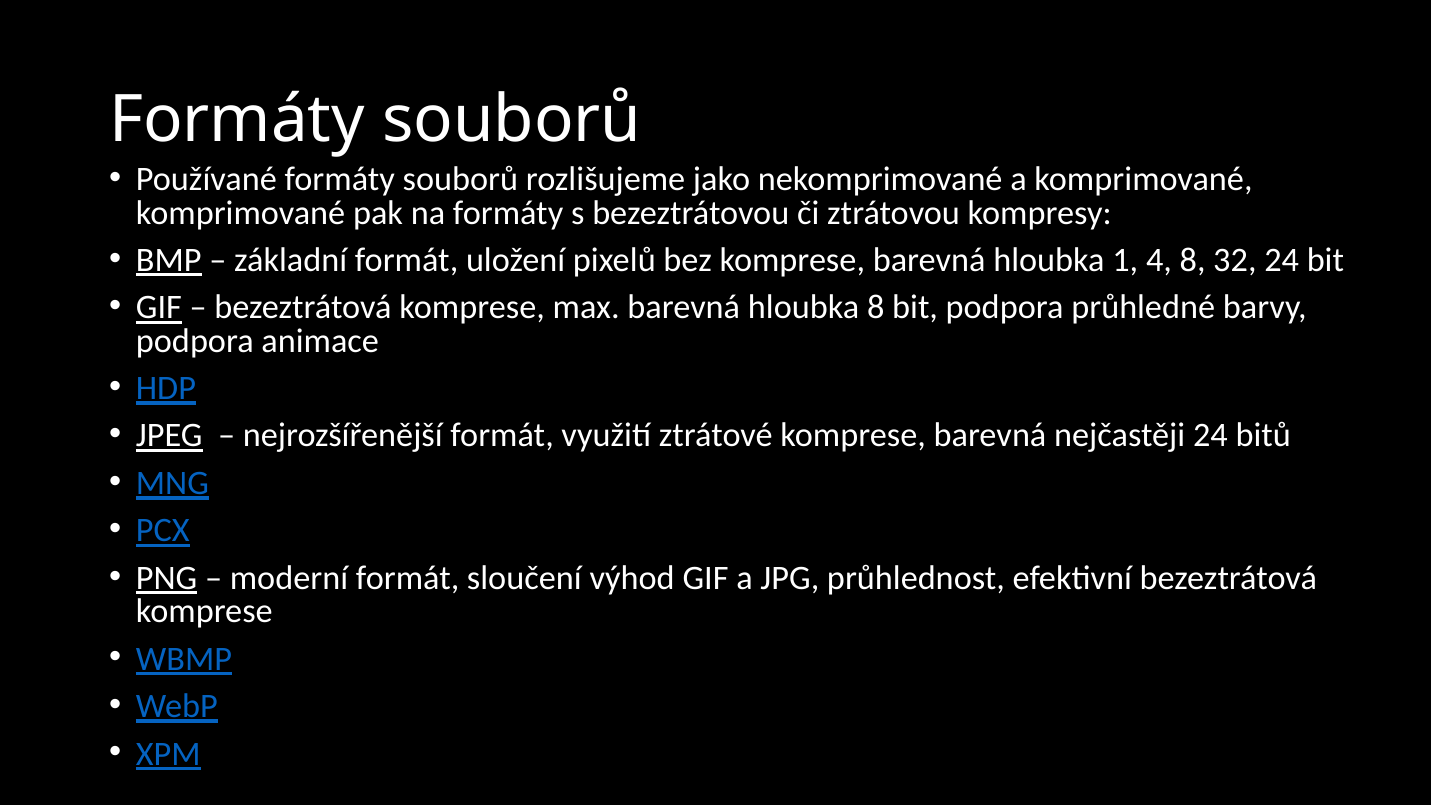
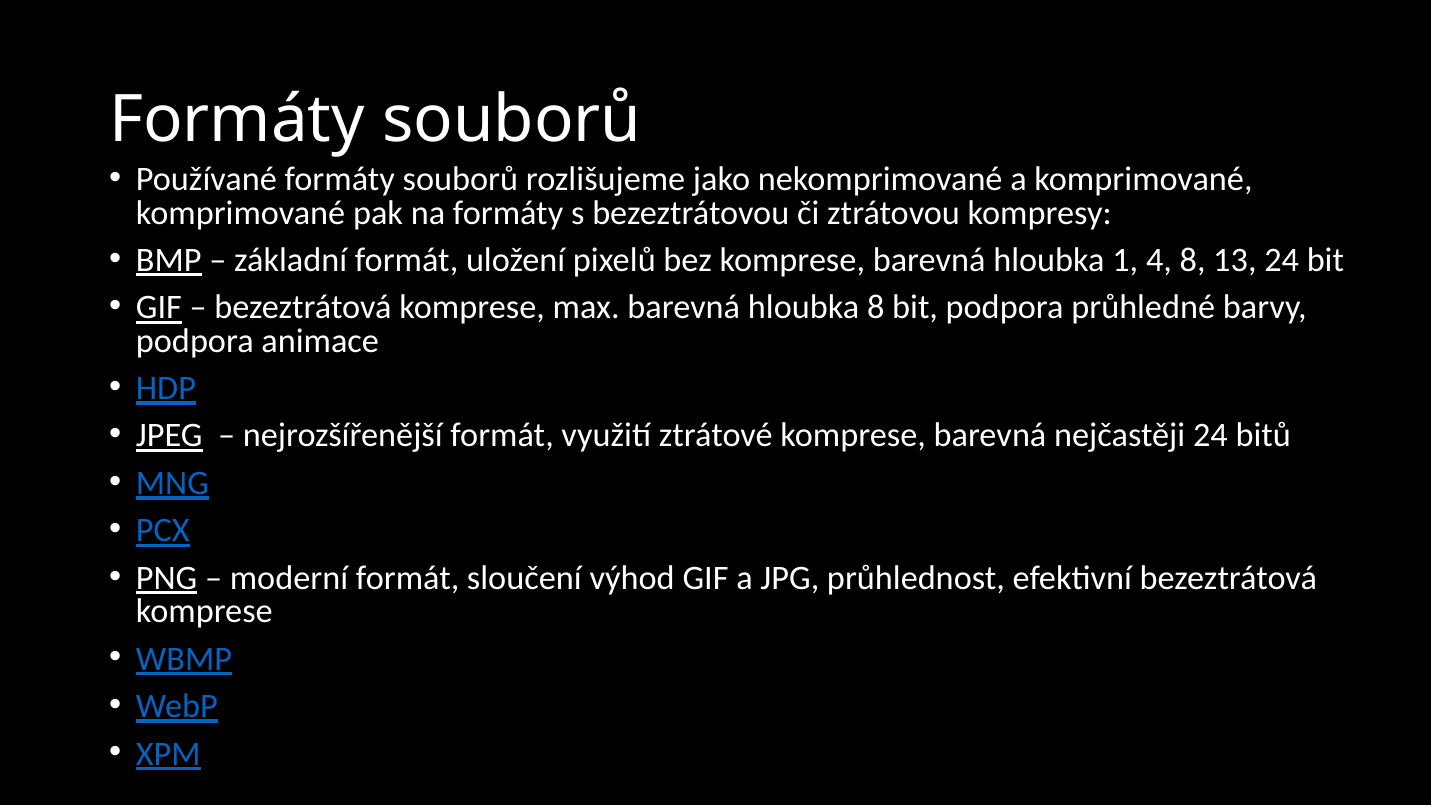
32: 32 -> 13
